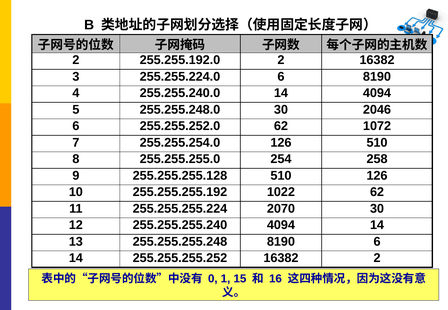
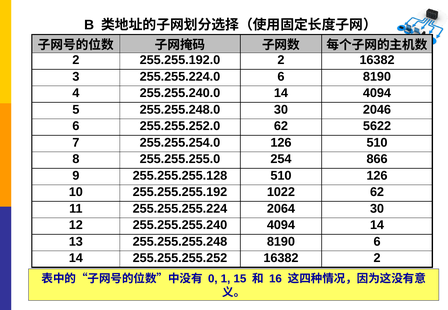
1072: 1072 -> 5622
258: 258 -> 866
2070: 2070 -> 2064
